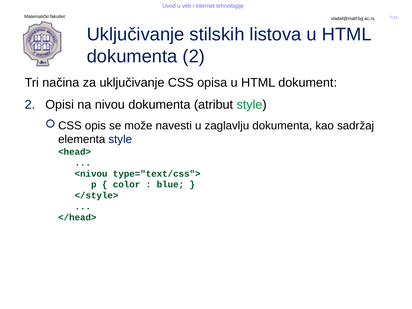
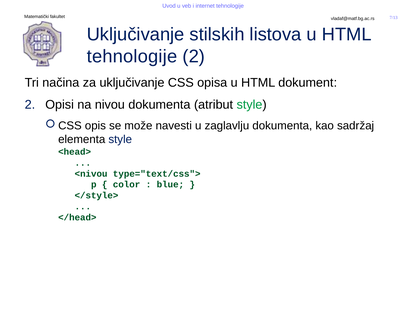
dokumenta at (132, 57): dokumenta -> tehnologije
